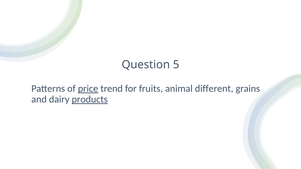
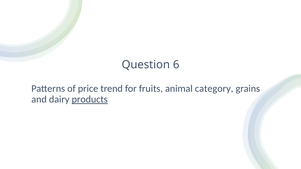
5: 5 -> 6
price underline: present -> none
different: different -> category
